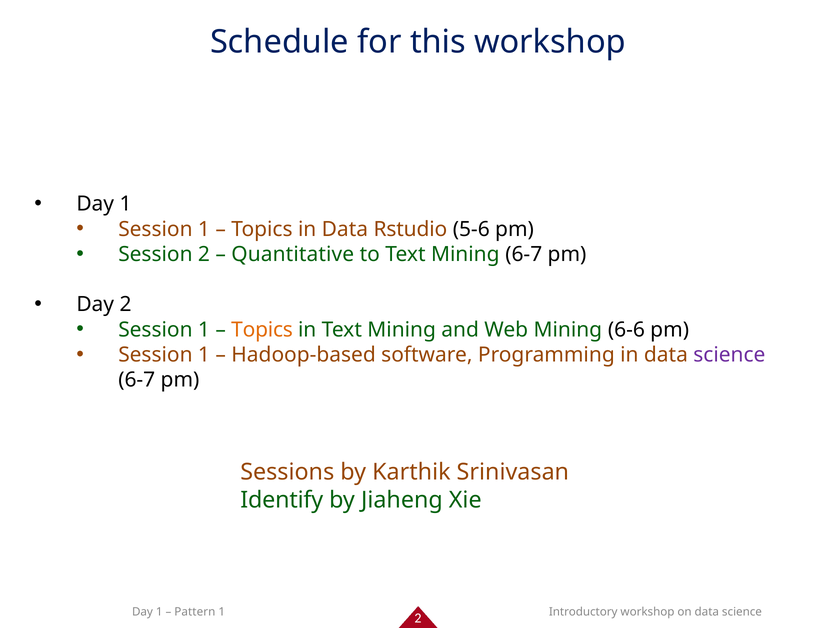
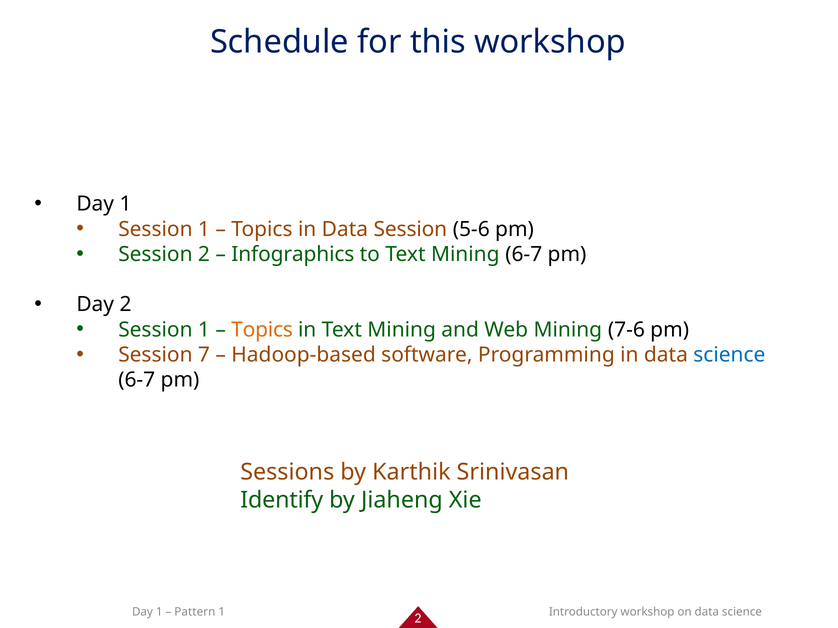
Data Rstudio: Rstudio -> Session
Quantitative: Quantitative -> Infographics
6-6: 6-6 -> 7-6
1 at (204, 355): 1 -> 7
science at (729, 355) colour: purple -> blue
